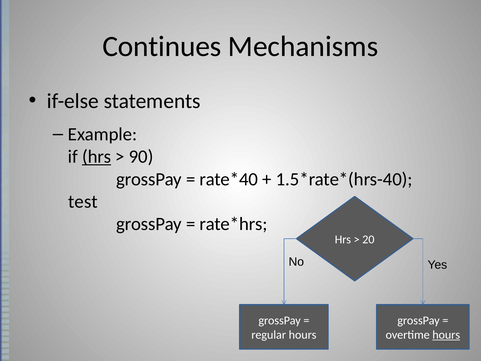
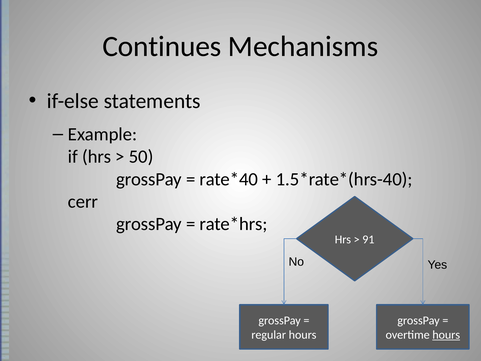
hrs at (97, 157) underline: present -> none
90: 90 -> 50
test: test -> cerr
20: 20 -> 91
